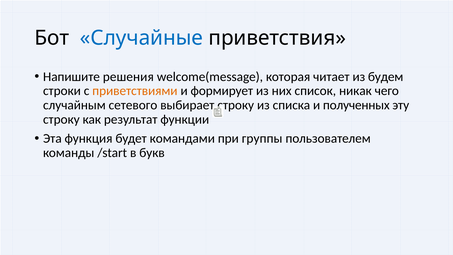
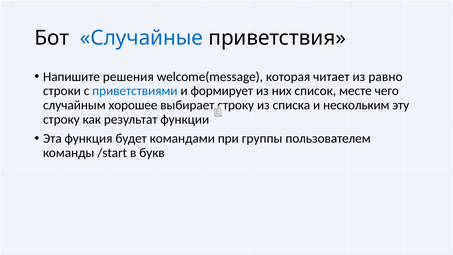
будем: будем -> равно
приветствиями colour: orange -> blue
никак: никак -> месте
сетевого: сетевого -> хорошее
полученных: полученных -> нескольким
